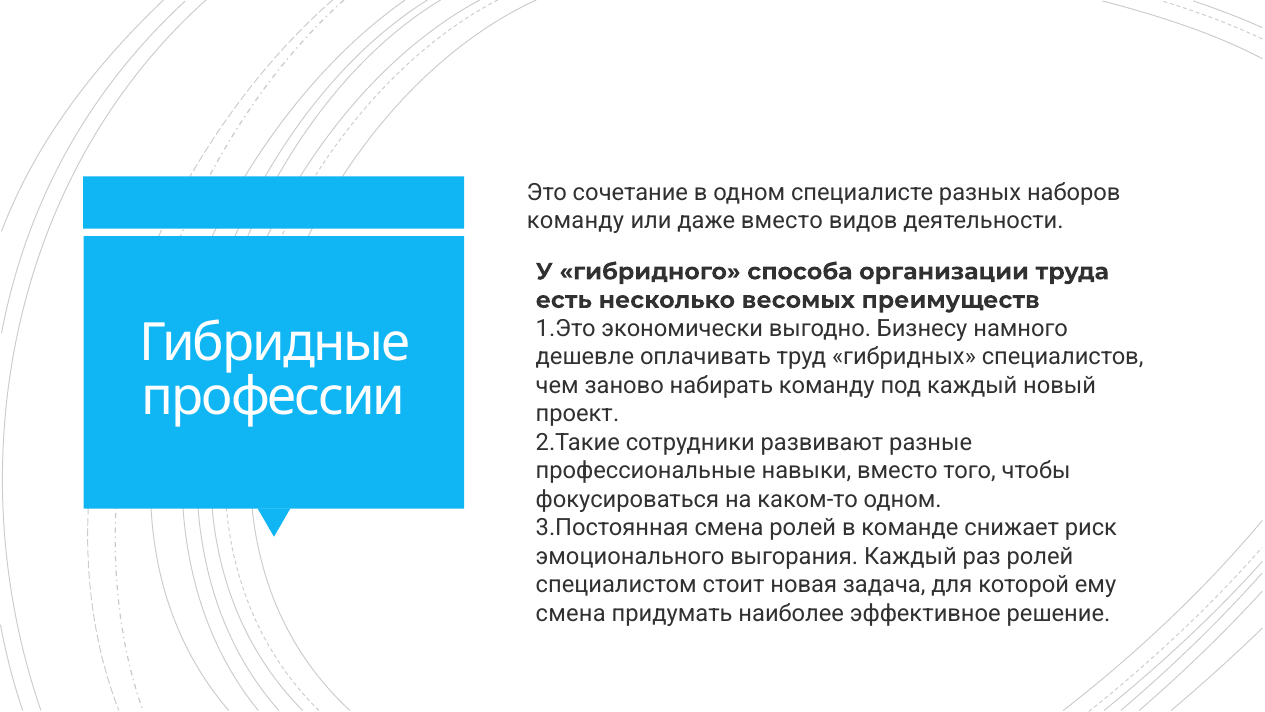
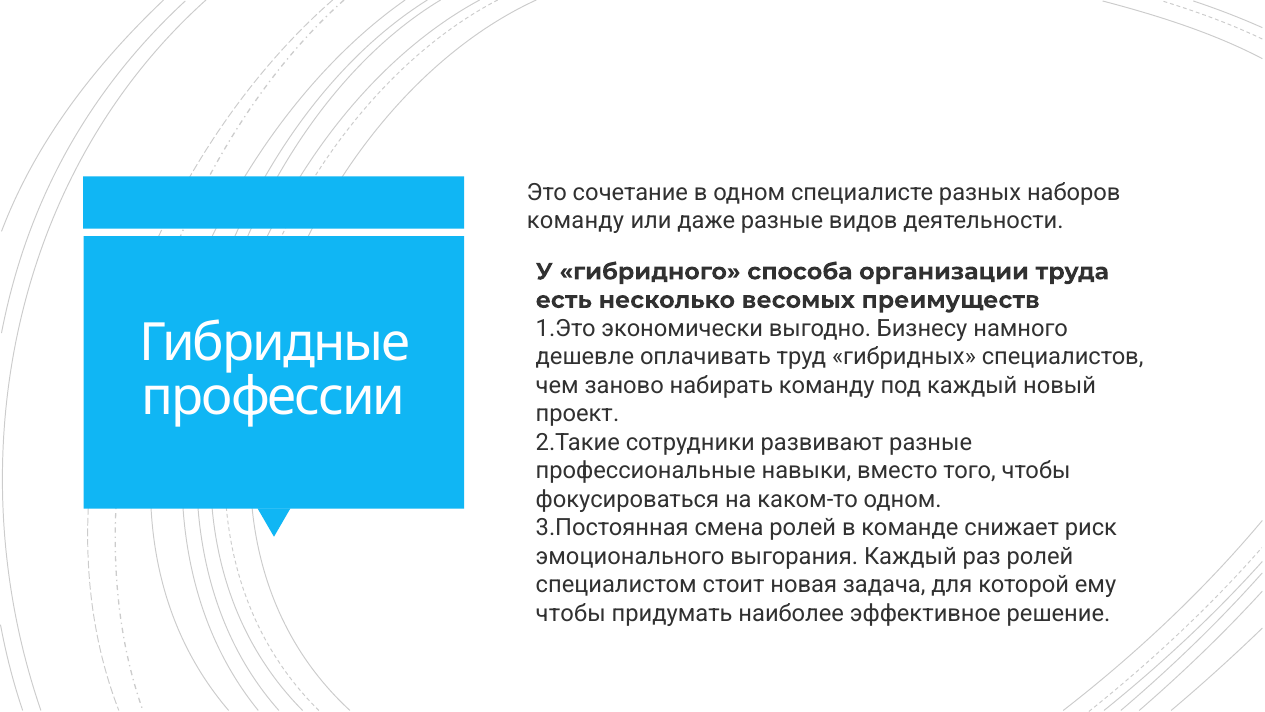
даже вместо: вместо -> разные
смена at (571, 613): смена -> чтобы
